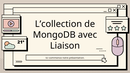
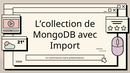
Liaison: Liaison -> Import
